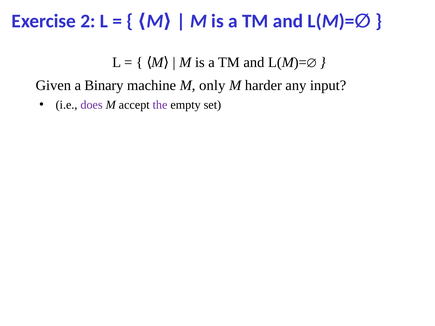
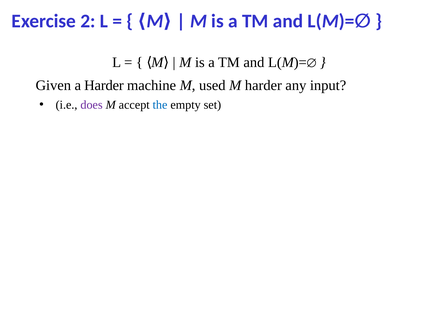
a Binary: Binary -> Harder
only: only -> used
the colour: purple -> blue
